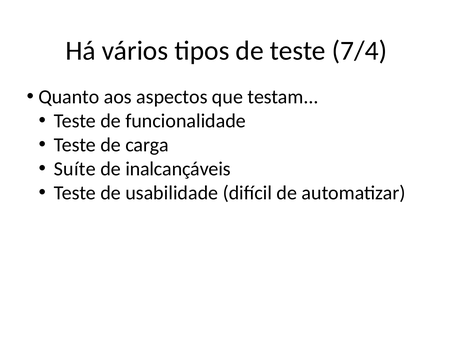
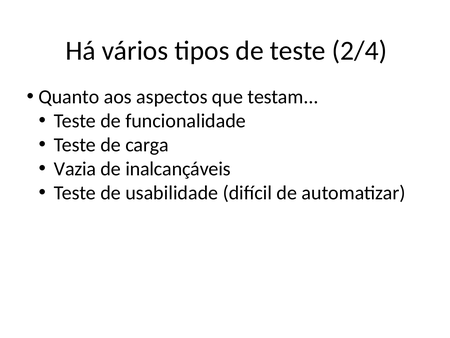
7/4: 7/4 -> 2/4
Suíte: Suíte -> Vazia
